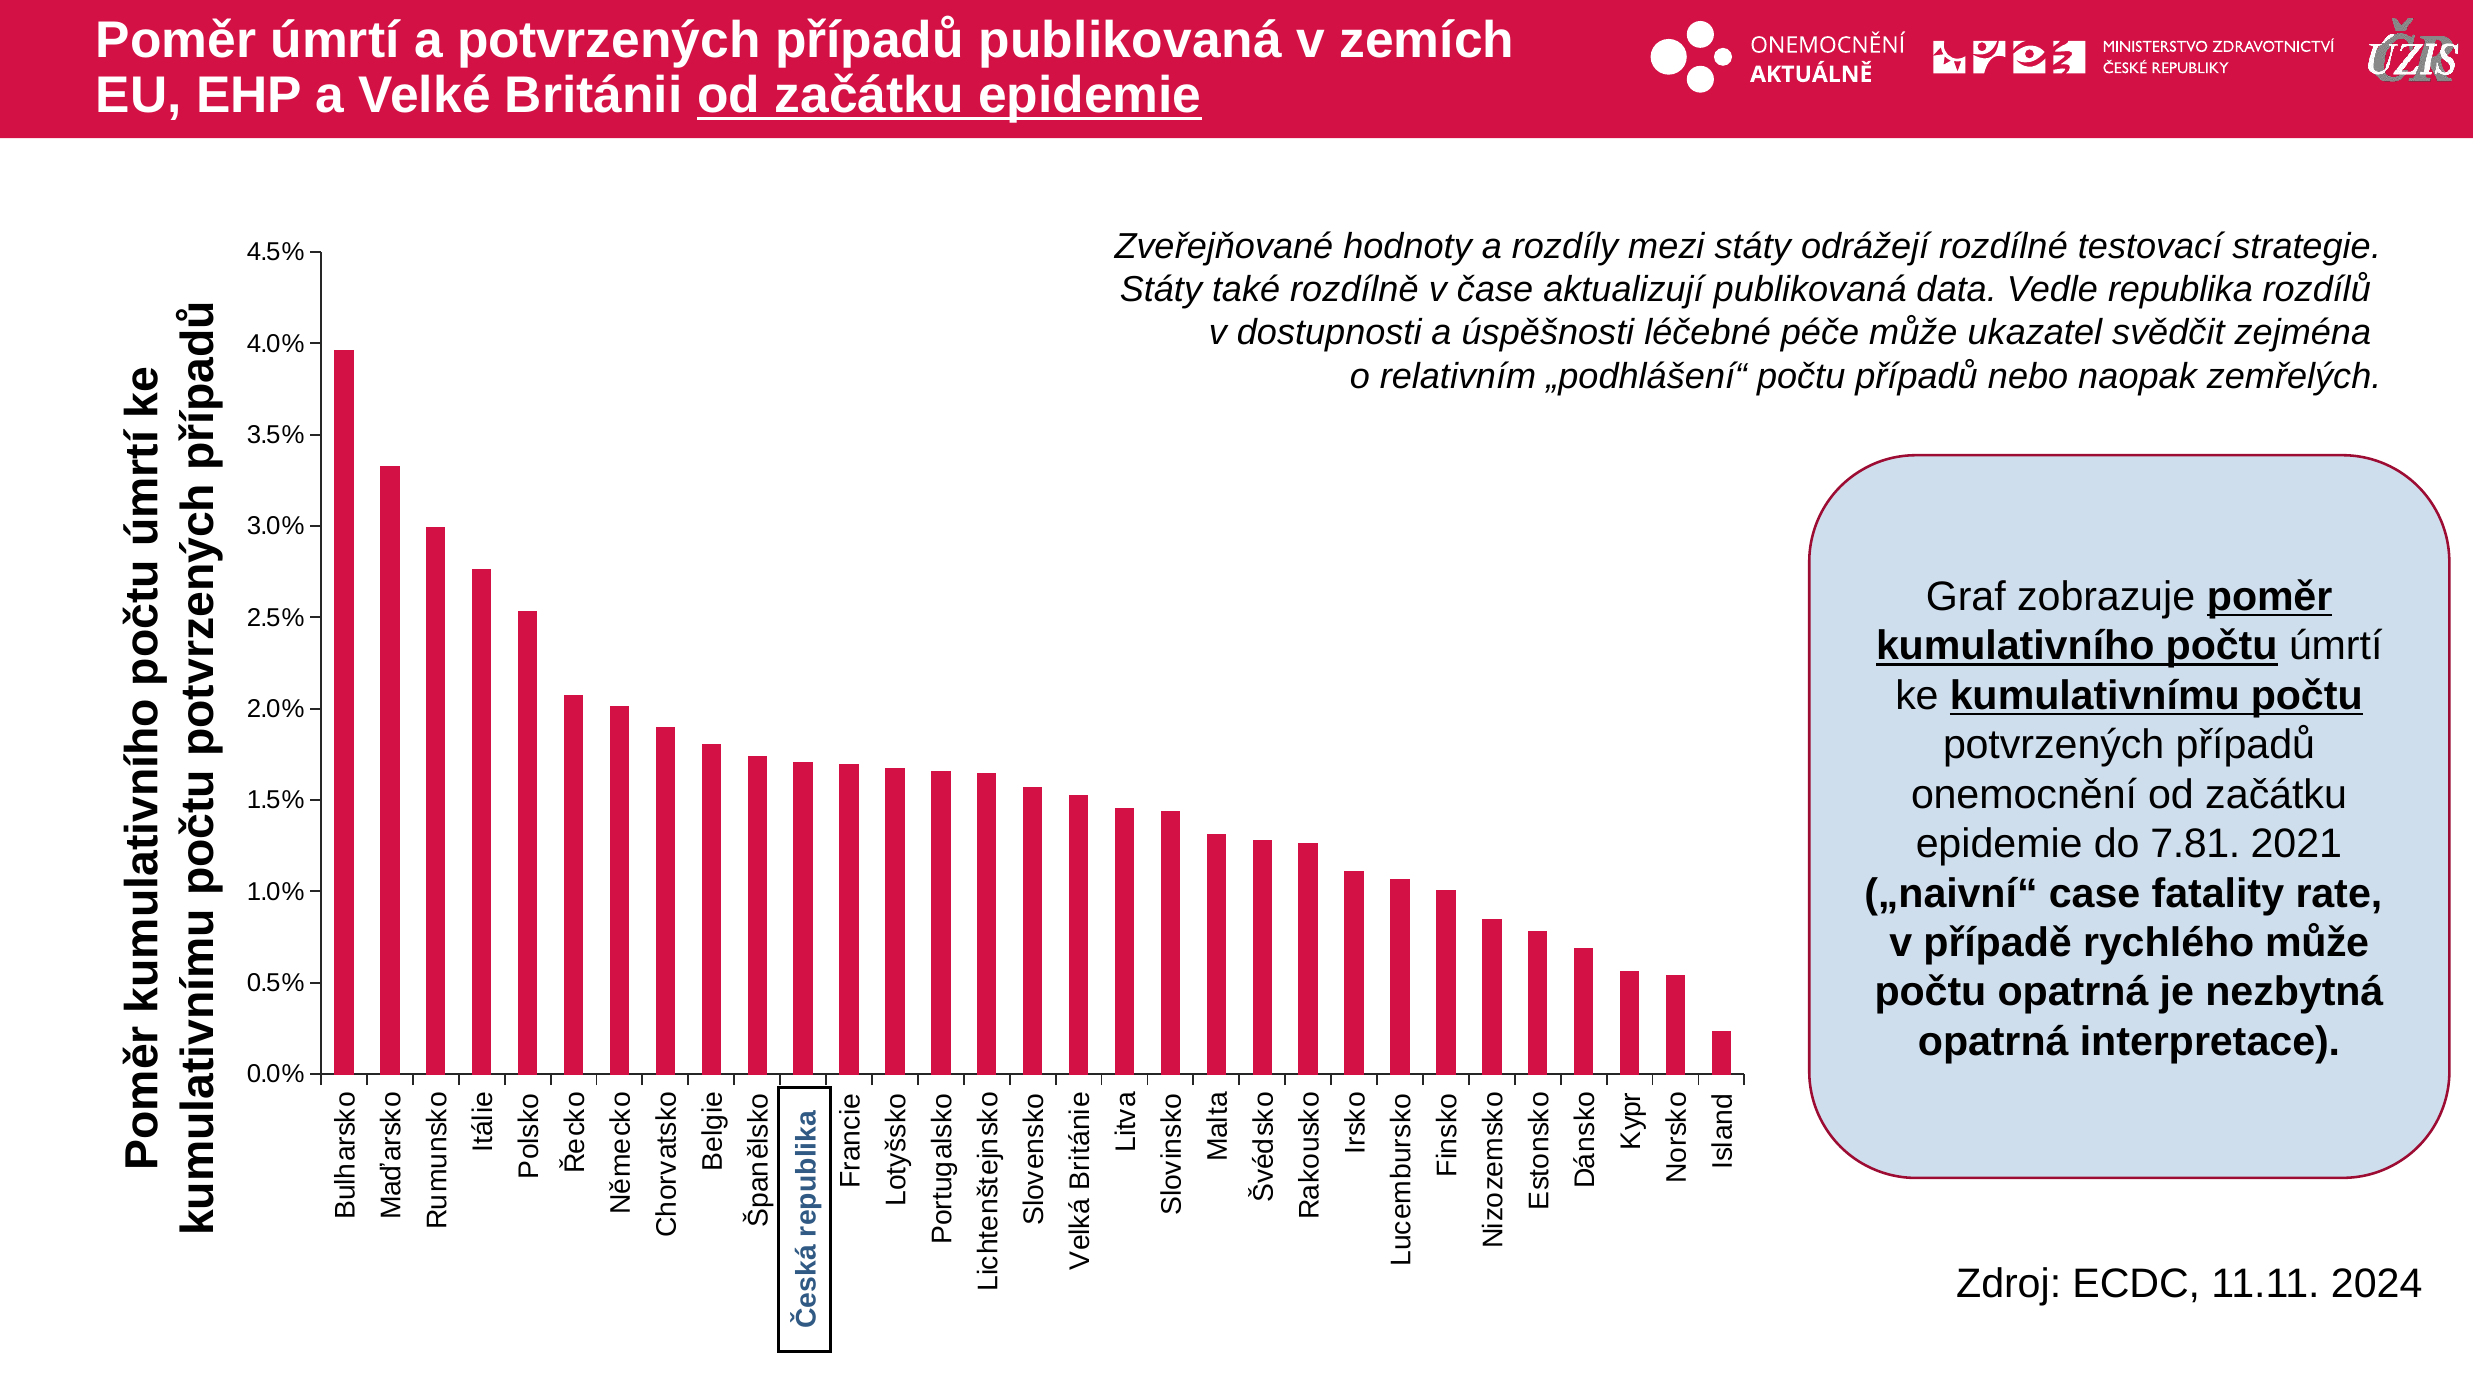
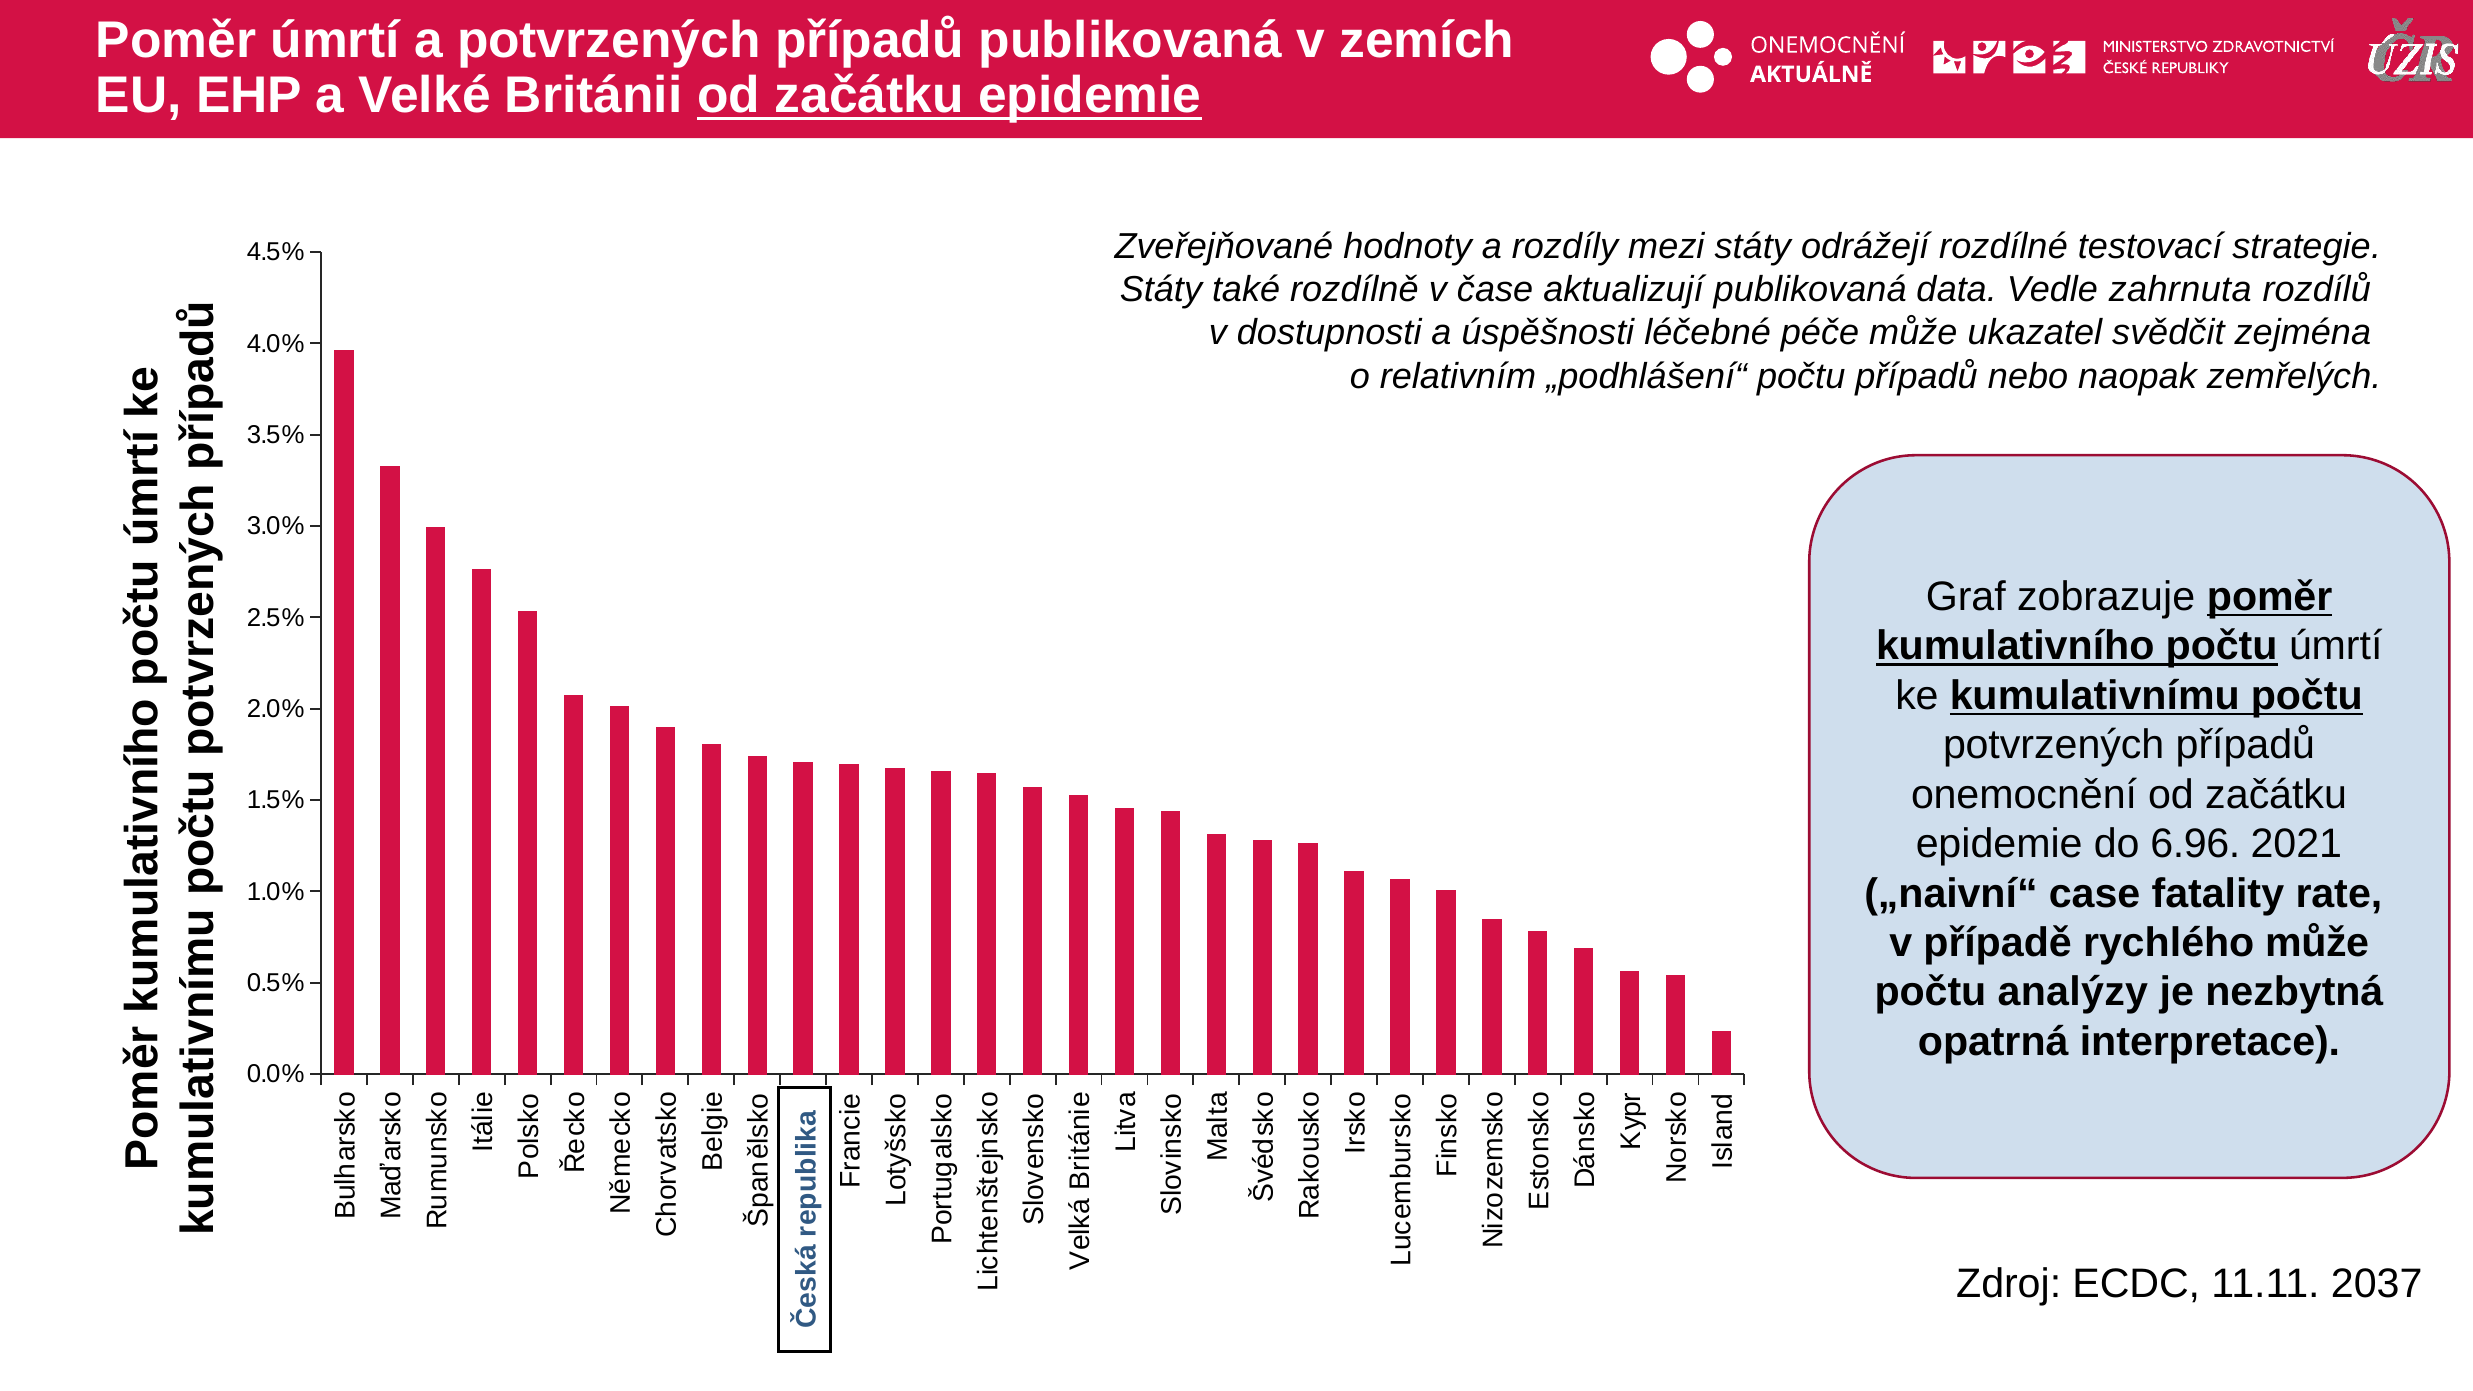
republika: republika -> zahrnuta
7.81: 7.81 -> 6.96
počtu opatrná: opatrná -> analýzy
2024: 2024 -> 2037
